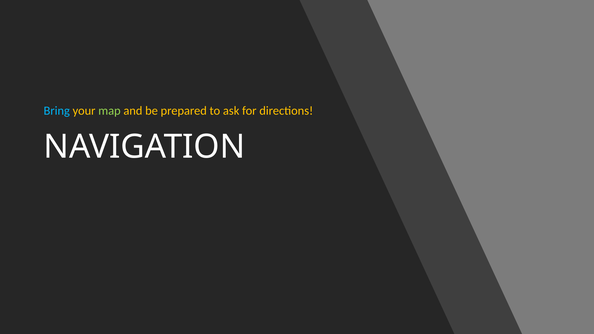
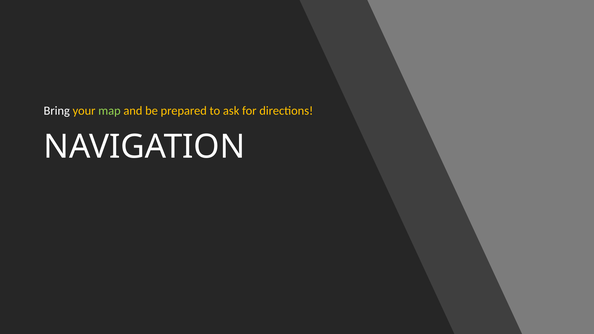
Bring colour: light blue -> white
